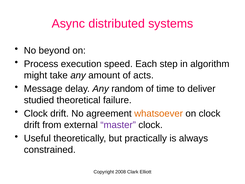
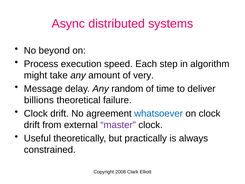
acts: acts -> very
studied: studied -> billions
whatsoever colour: orange -> blue
